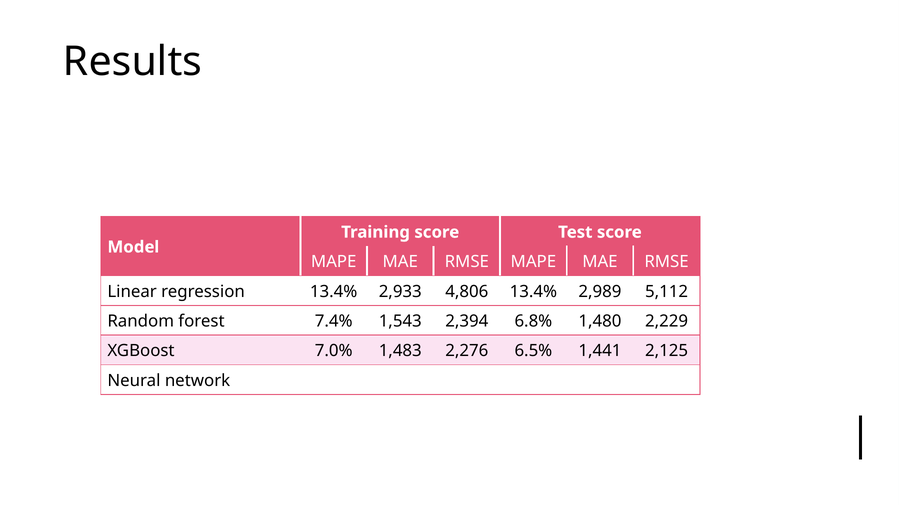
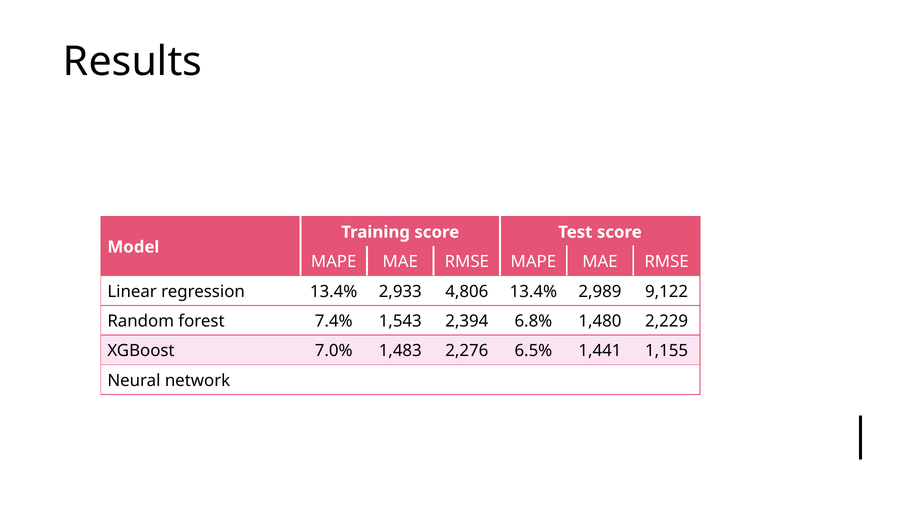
5,112: 5,112 -> 9,122
2,125: 2,125 -> 1,155
